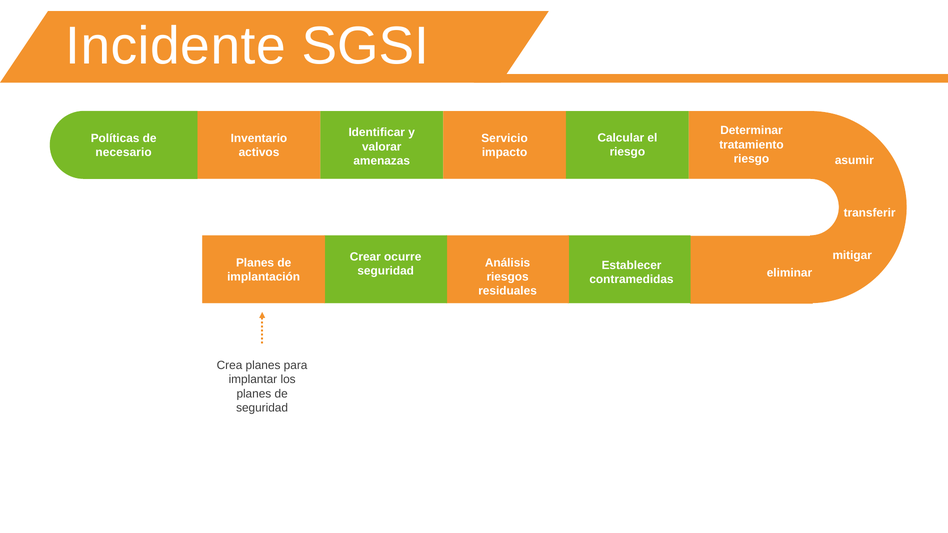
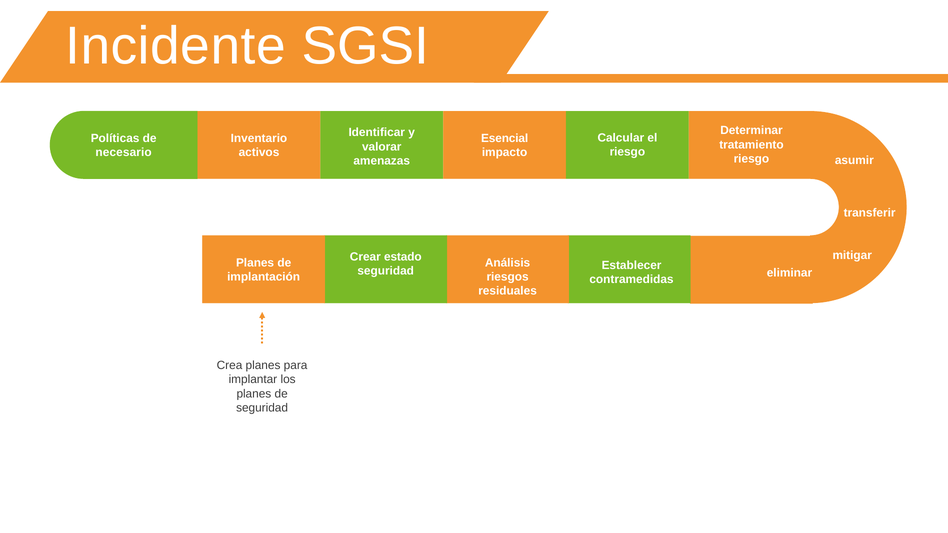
Servicio: Servicio -> Esencial
ocurre: ocurre -> estado
